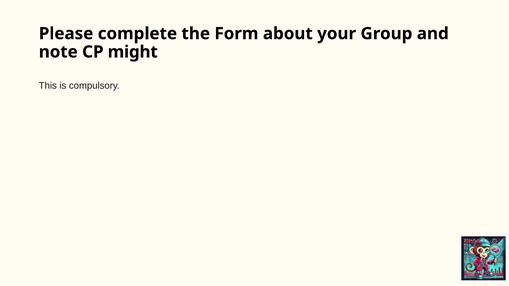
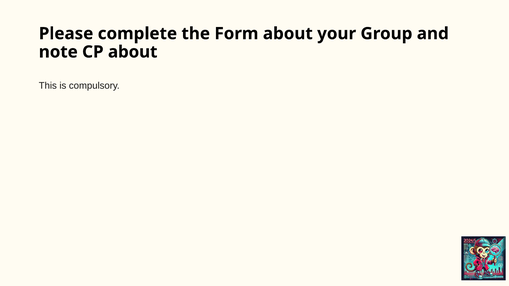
CP might: might -> about
